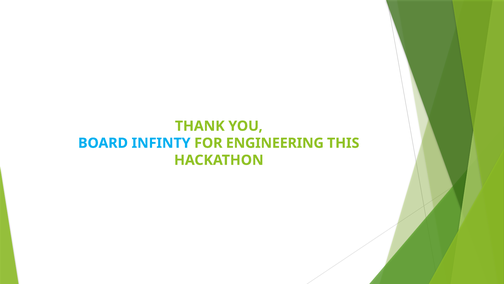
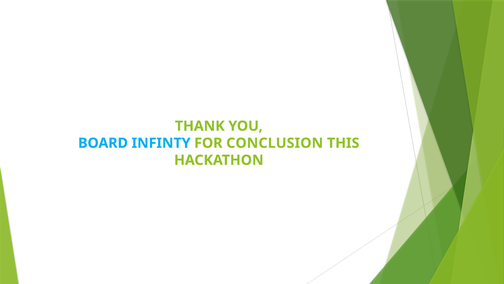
ENGINEERING: ENGINEERING -> CONCLUSION
